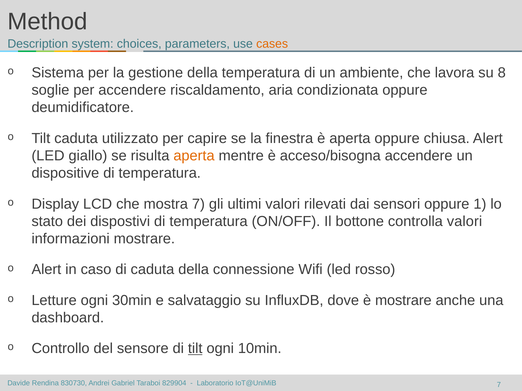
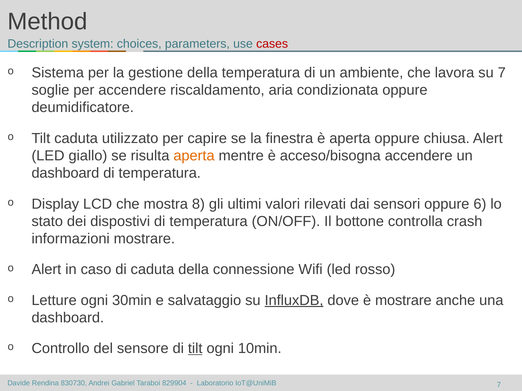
cases colour: orange -> red
su 8: 8 -> 7
dispositive at (65, 173): dispositive -> dashboard
mostra 7: 7 -> 8
1: 1 -> 6
controlla valori: valori -> crash
InfluxDB underline: none -> present
